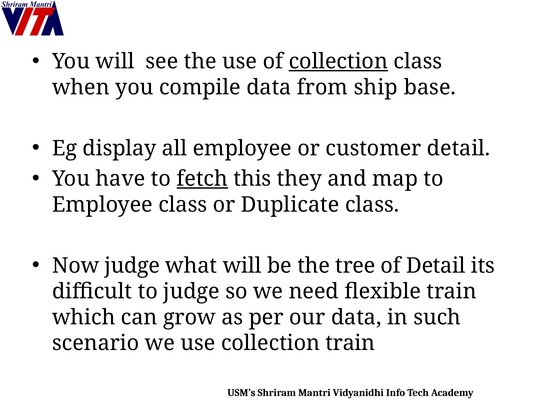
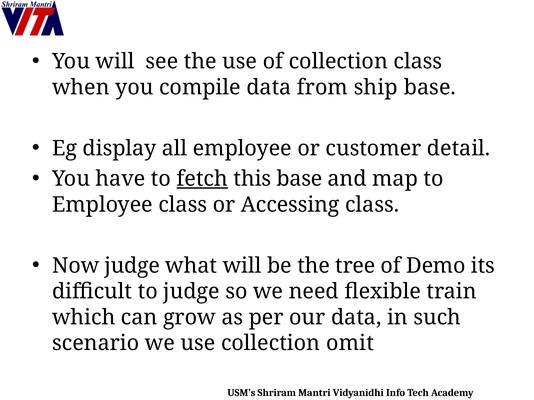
collection at (338, 62) underline: present -> none
this they: they -> base
Duplicate: Duplicate -> Accessing
of Detail: Detail -> Demo
collection train: train -> omit
